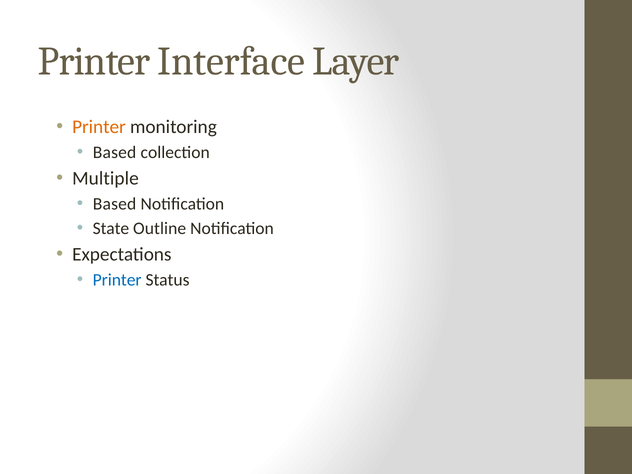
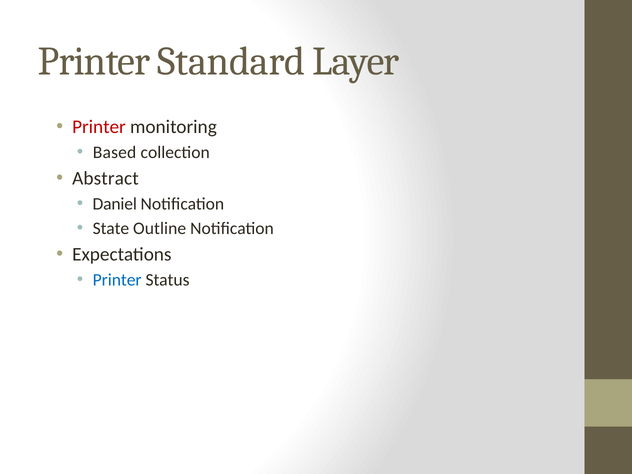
Interface: Interface -> Standard
Printer at (99, 127) colour: orange -> red
Multiple: Multiple -> Abstract
Based at (115, 204): Based -> Daniel
